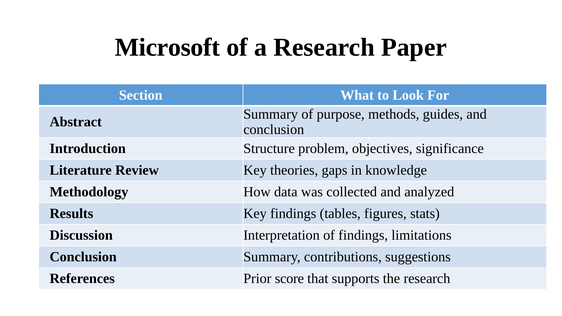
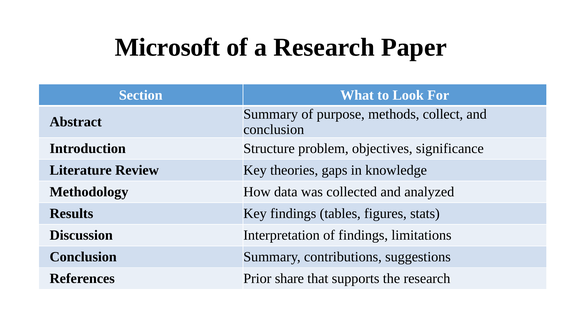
guides: guides -> collect
score: score -> share
